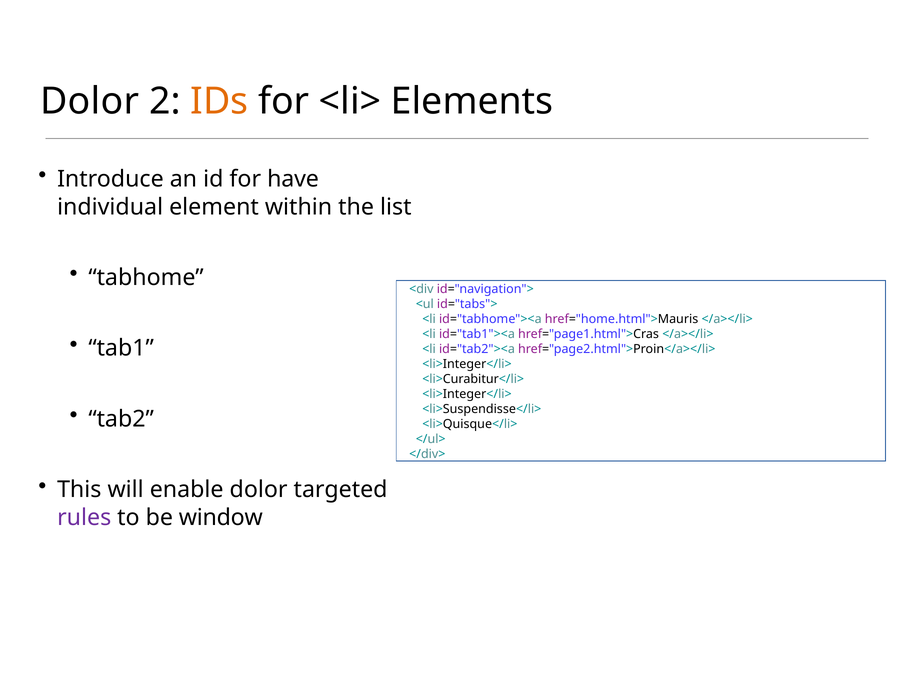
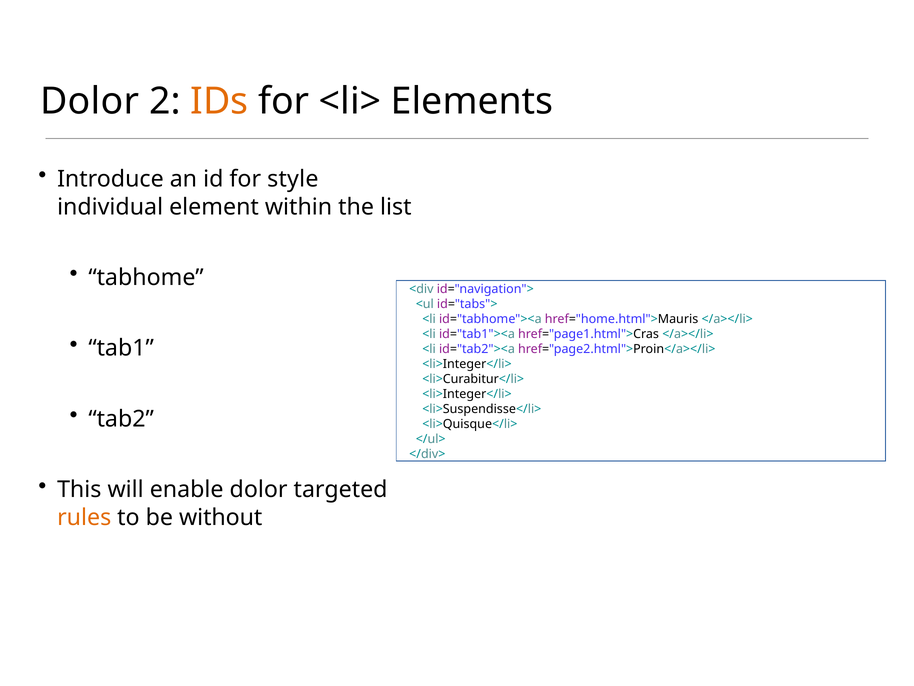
have: have -> style
rules colour: purple -> orange
window: window -> without
